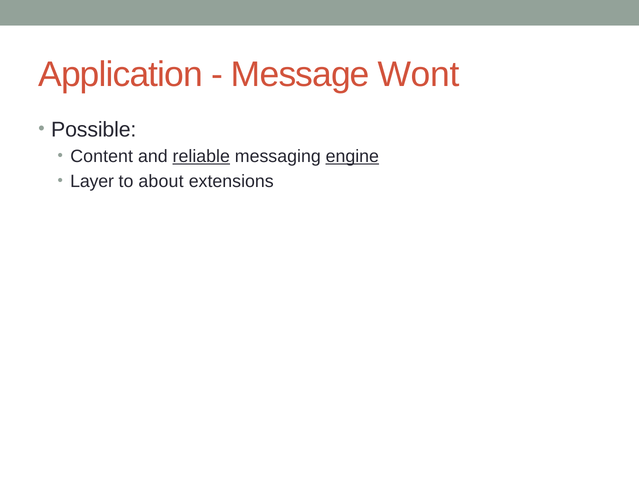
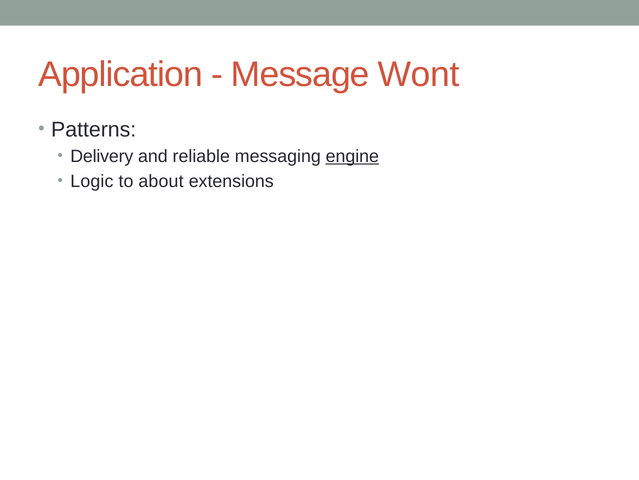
Possible: Possible -> Patterns
Content: Content -> Delivery
reliable underline: present -> none
Layer: Layer -> Logic
